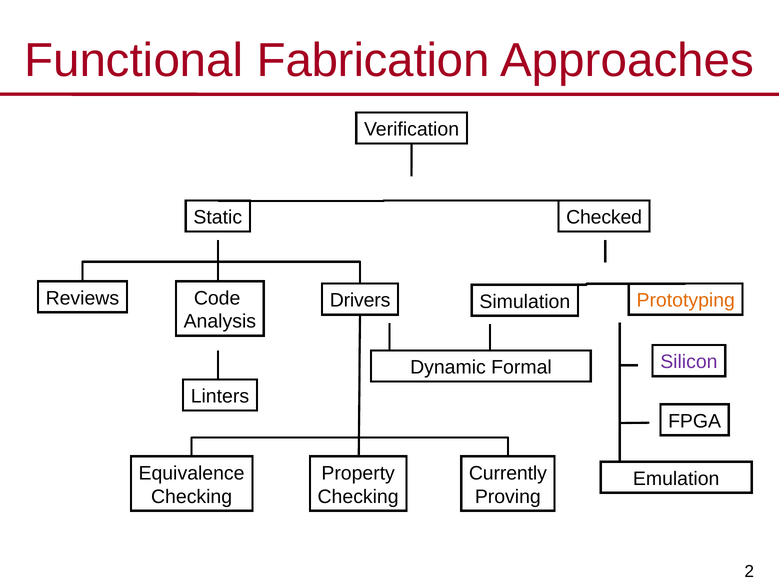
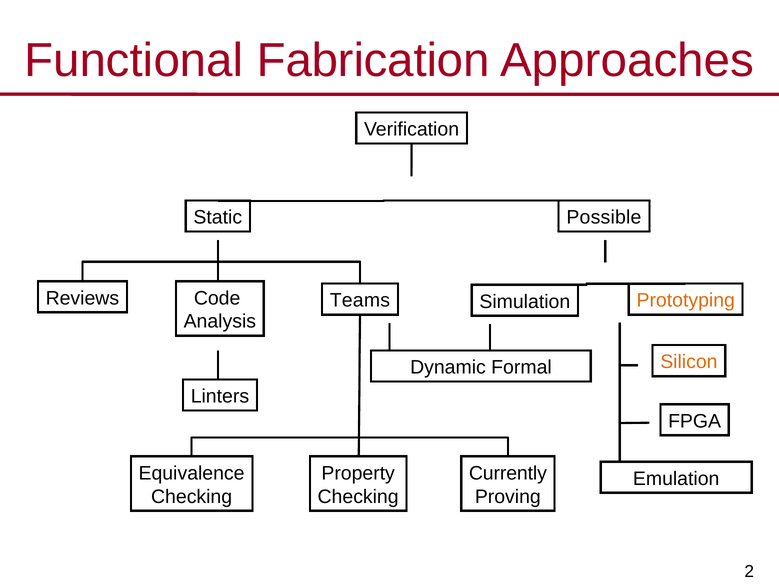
Checked: Checked -> Possible
Drivers: Drivers -> Teams
Silicon colour: purple -> orange
